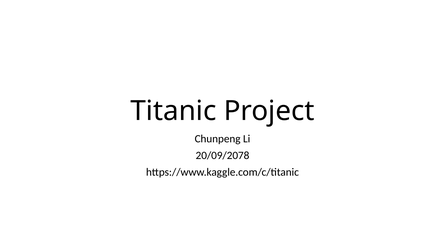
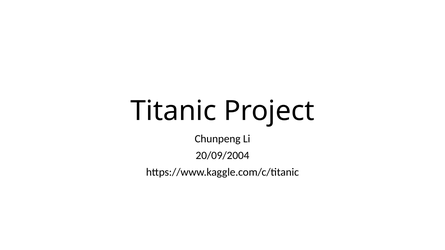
20/09/2078: 20/09/2078 -> 20/09/2004
